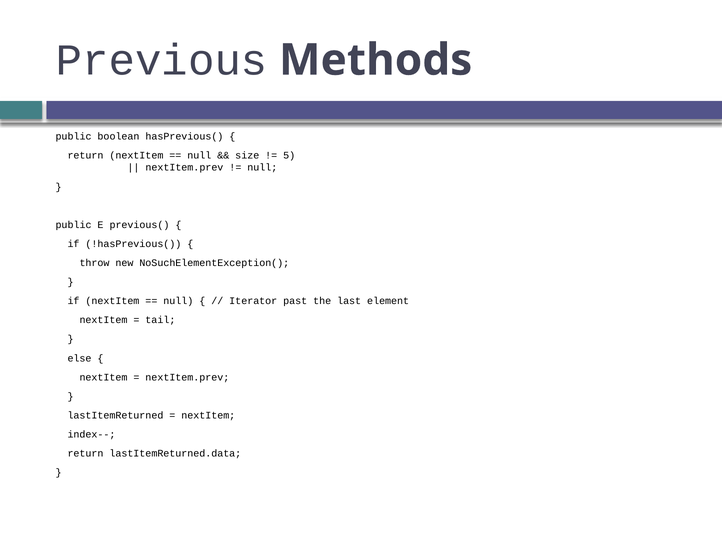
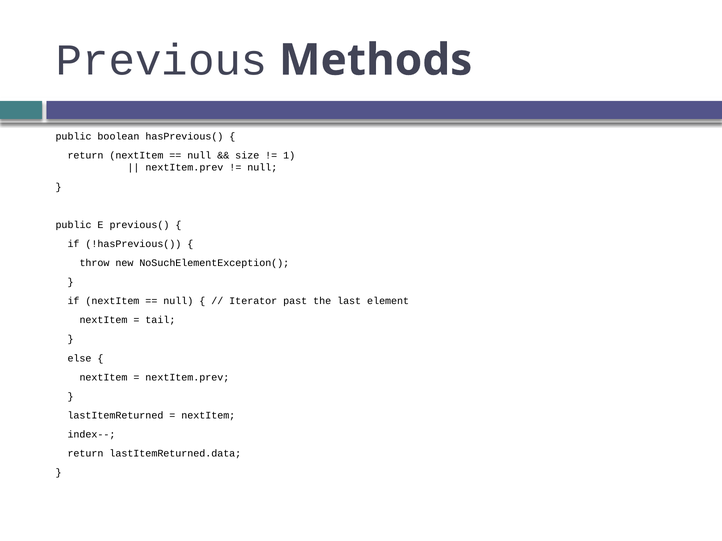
5: 5 -> 1
